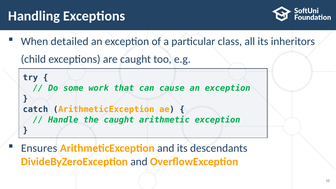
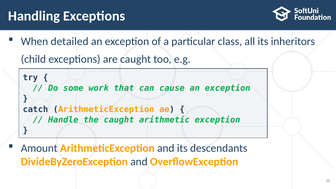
Ensures: Ensures -> Amount
